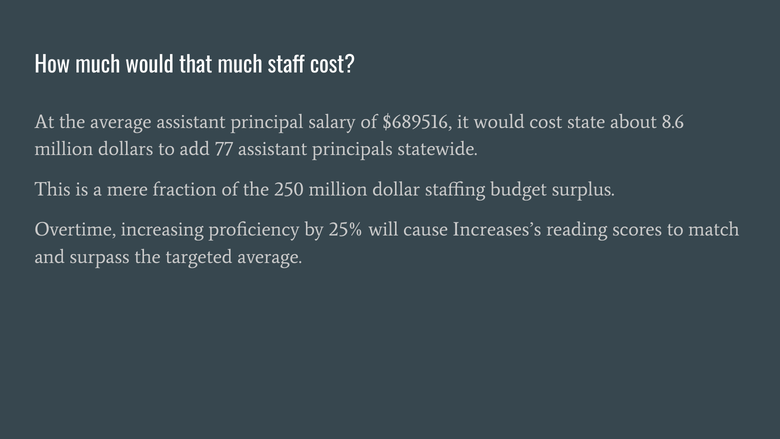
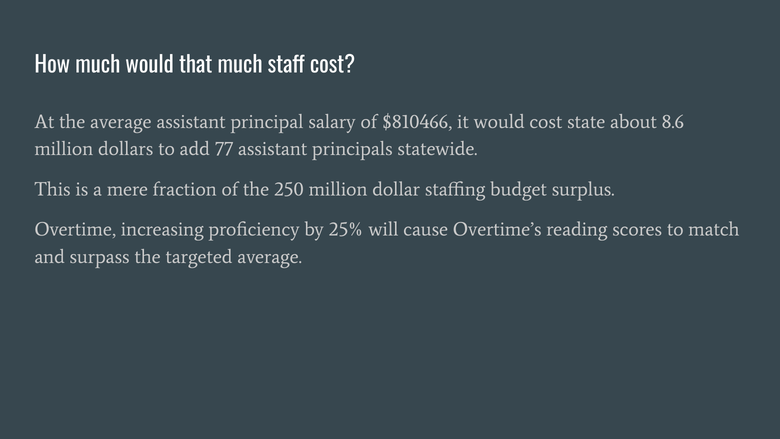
$689516: $689516 -> $810466
Increases’s: Increases’s -> Overtime’s
